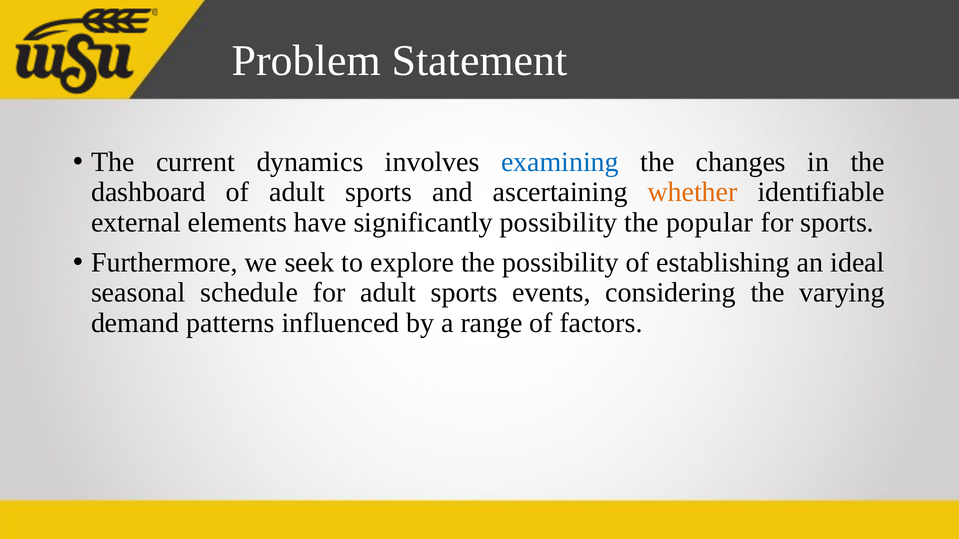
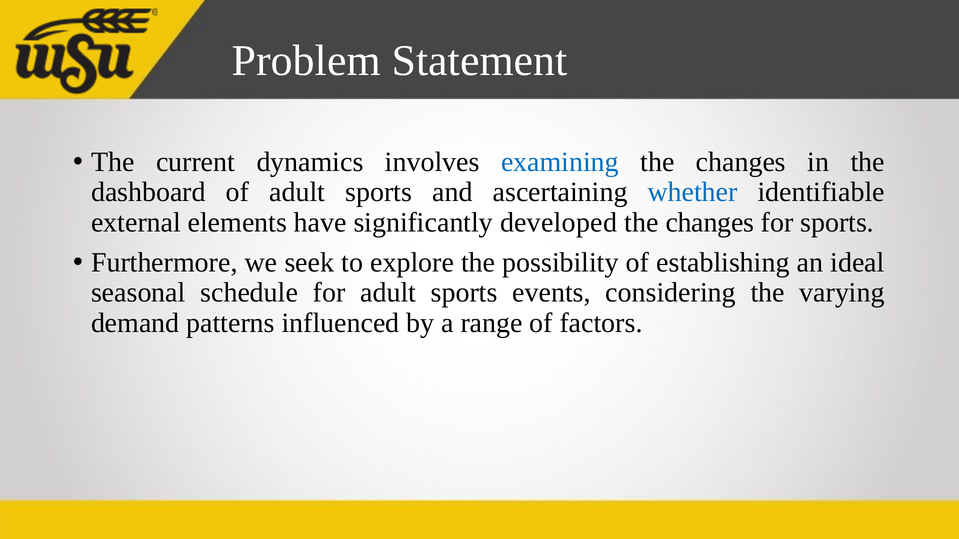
whether colour: orange -> blue
significantly possibility: possibility -> developed
popular at (710, 223): popular -> changes
